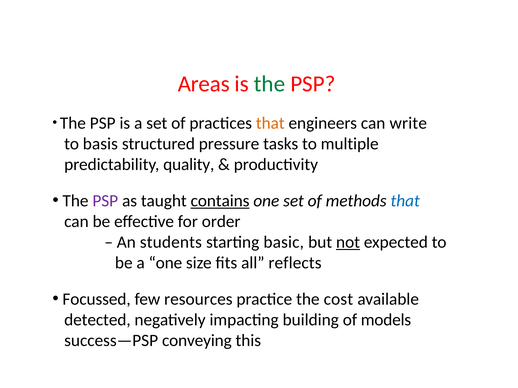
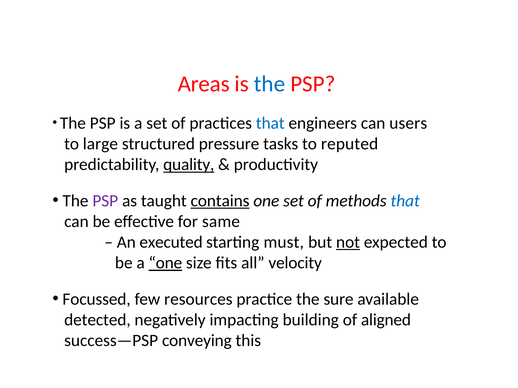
the at (270, 84) colour: green -> blue
that at (270, 123) colour: orange -> blue
write: write -> users
basis: basis -> large
multiple: multiple -> reputed
quality underline: none -> present
order: order -> same
students: students -> executed
basic: basic -> must
one at (165, 263) underline: none -> present
reflects: reflects -> velocity
cost: cost -> sure
models: models -> aligned
